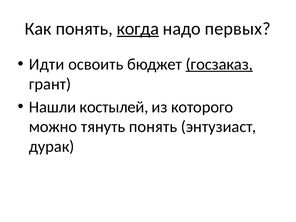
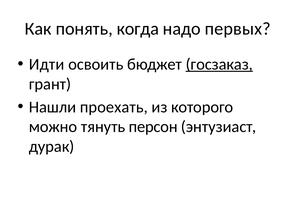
когда underline: present -> none
костылей: костылей -> проехать
тянуть понять: понять -> персон
